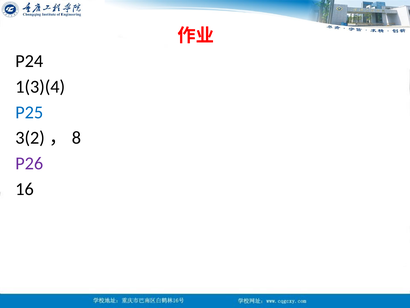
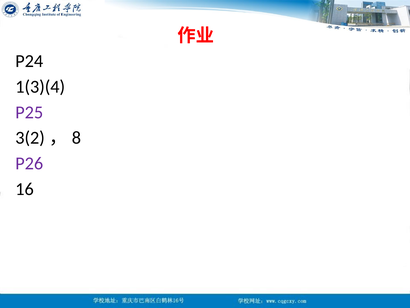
P25 colour: blue -> purple
